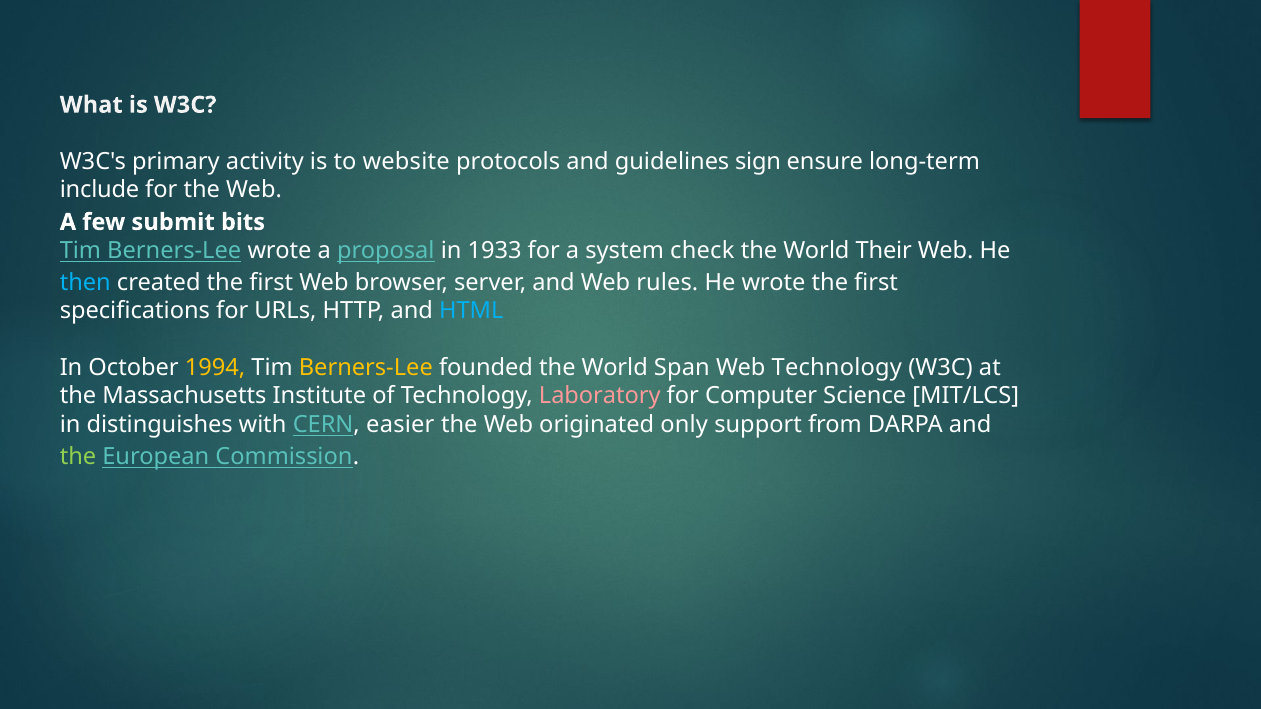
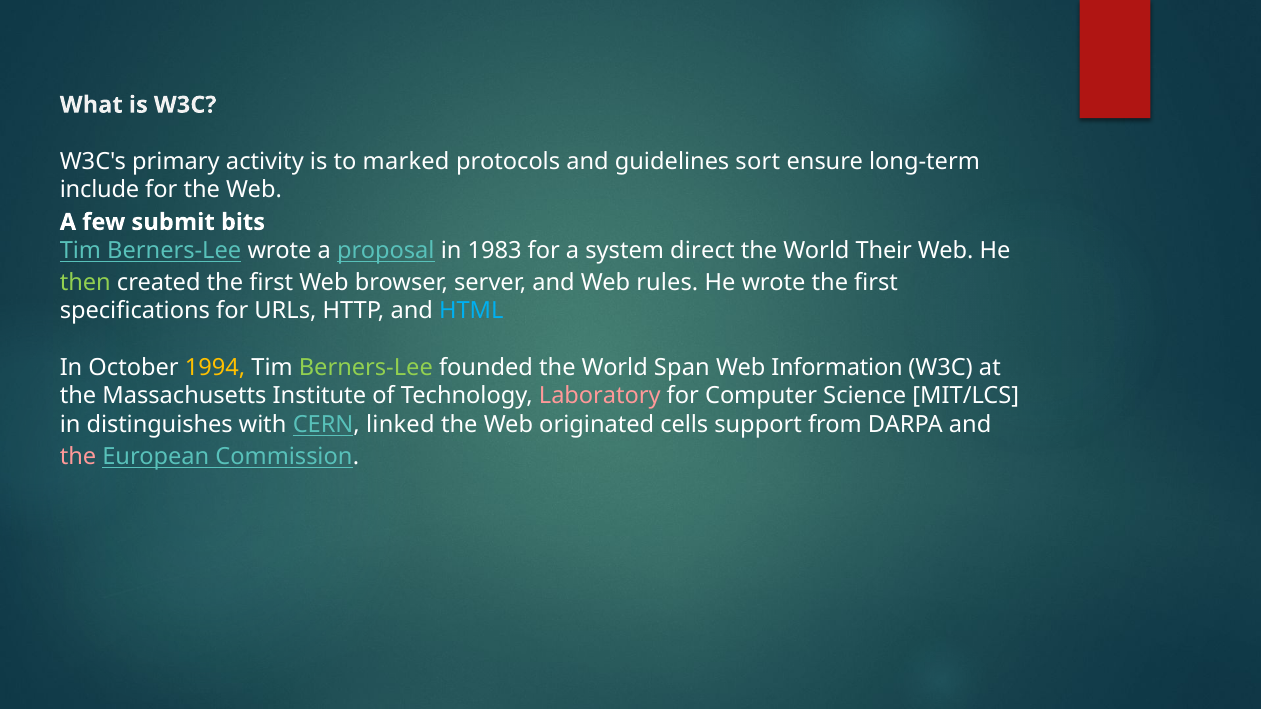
website: website -> marked
sign: sign -> sort
1933: 1933 -> 1983
check: check -> direct
then colour: light blue -> light green
Berners-Lee at (366, 368) colour: yellow -> light green
Web Technology: Technology -> Information
easier: easier -> linked
only: only -> cells
the at (78, 457) colour: light green -> pink
